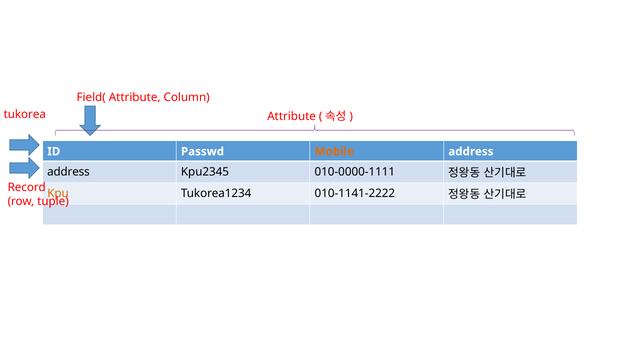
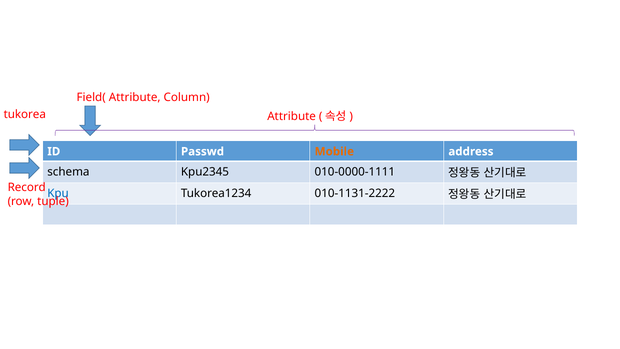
address at (68, 172): address -> schema
Kpu colour: orange -> blue
010-1141-2222: 010-1141-2222 -> 010-1131-2222
